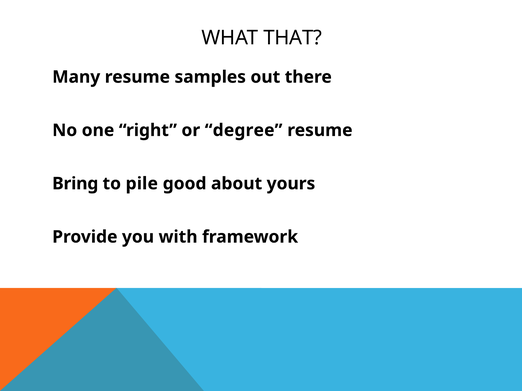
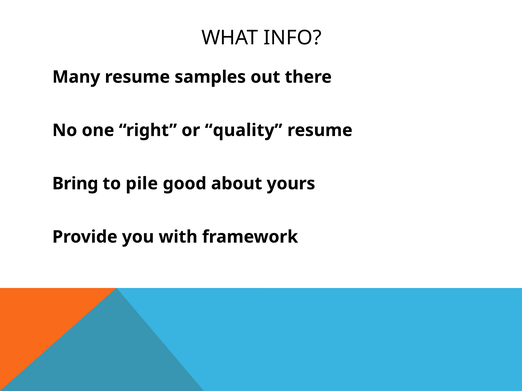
THAT: THAT -> INFO
degree: degree -> quality
